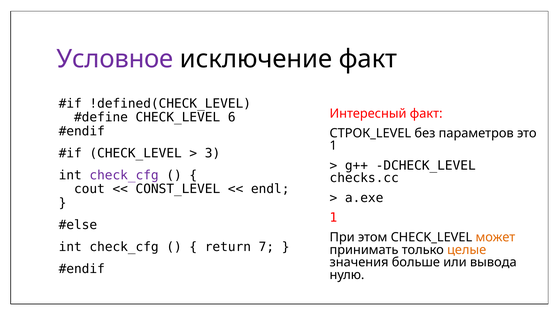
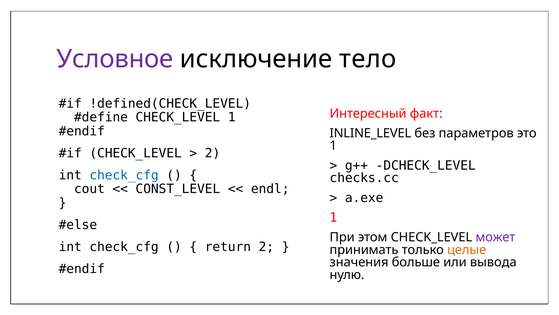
исключение факт: факт -> тело
CHECK_LEVEL 6: 6 -> 1
СТРОК_LEVEL: СТРОК_LEVEL -> INLINE_LEVEL
3 at (213, 153): 3 -> 2
check_cfg at (124, 175) colour: purple -> blue
может colour: orange -> purple
return 7: 7 -> 2
